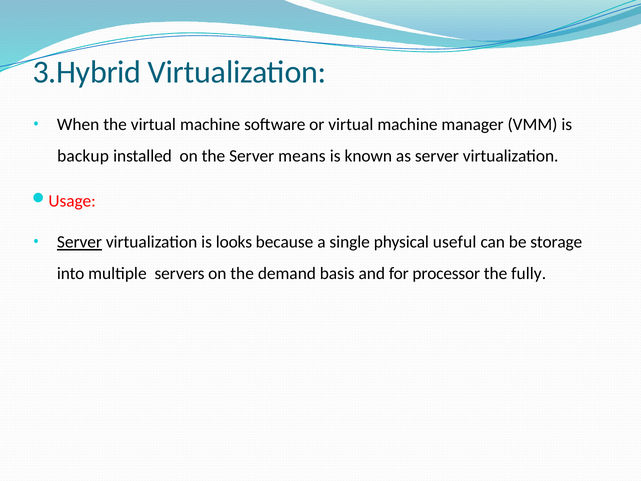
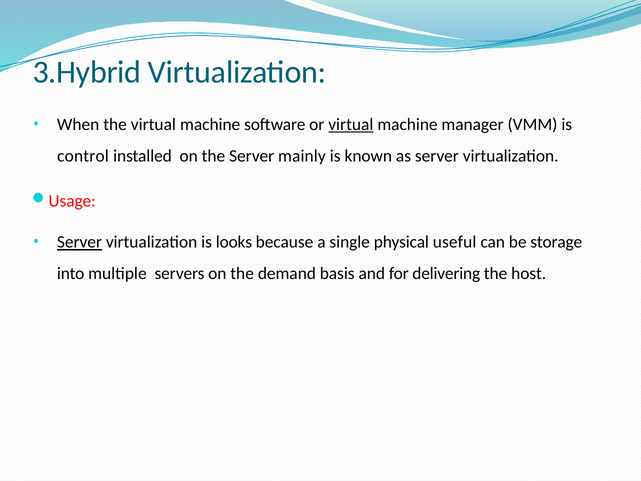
virtual at (351, 124) underline: none -> present
backup: backup -> control
means: means -> mainly
processor: processor -> delivering
fully: fully -> host
